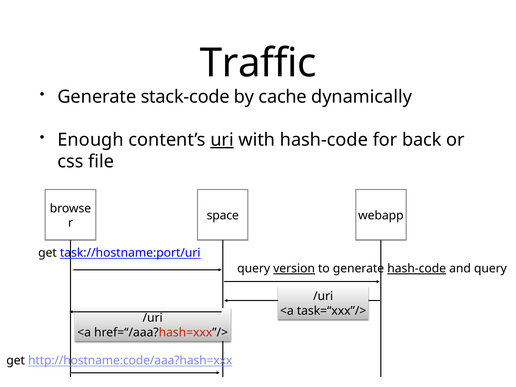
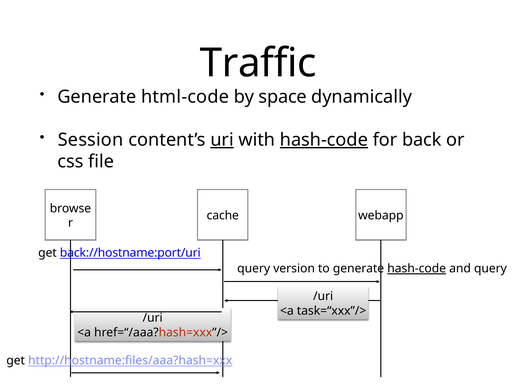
stack-code: stack-code -> html-code
cache: cache -> space
Enough: Enough -> Session
hash-code at (324, 140) underline: none -> present
space: space -> cache
task://hostname:port/uri: task://hostname:port/uri -> back://hostname:port/uri
version underline: present -> none
http://hostname:code/aaa?hash=xxx: http://hostname:code/aaa?hash=xxx -> http://hostname:files/aaa?hash=xxx
